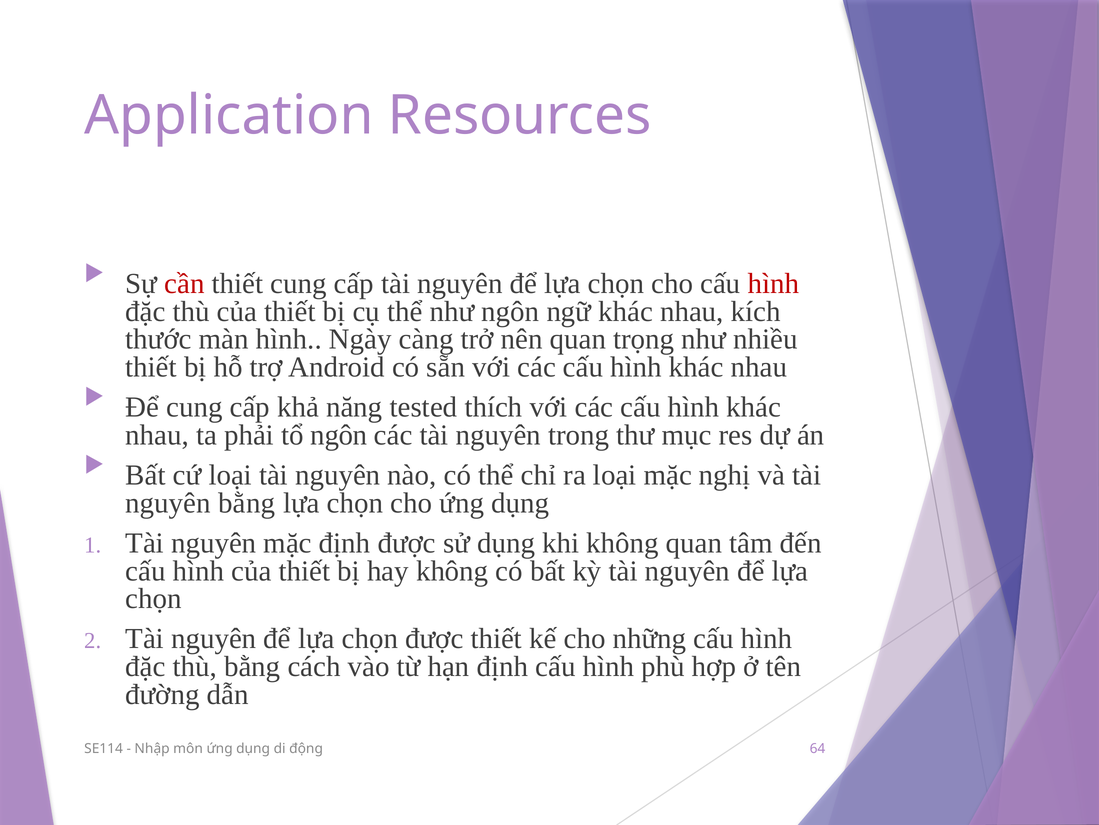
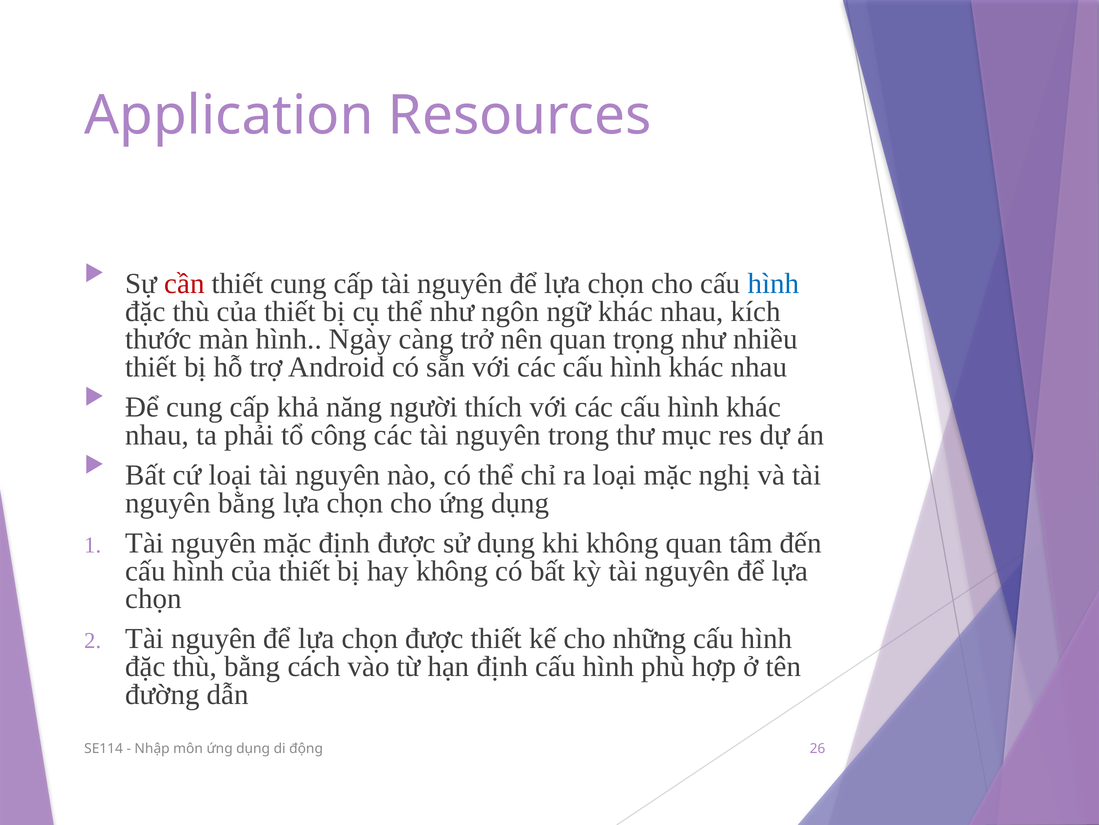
hình at (773, 283) colour: red -> blue
tested: tested -> người
tổ ngôn: ngôn -> công
64: 64 -> 26
